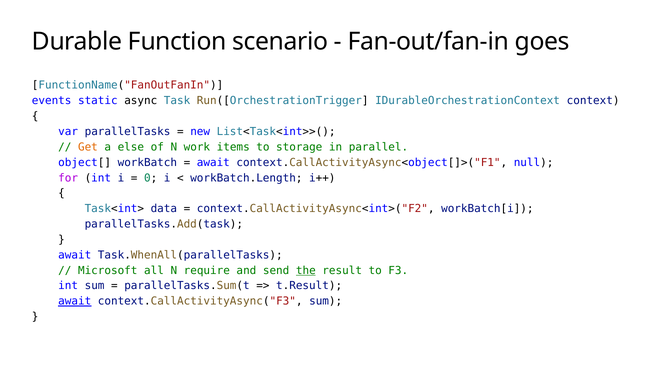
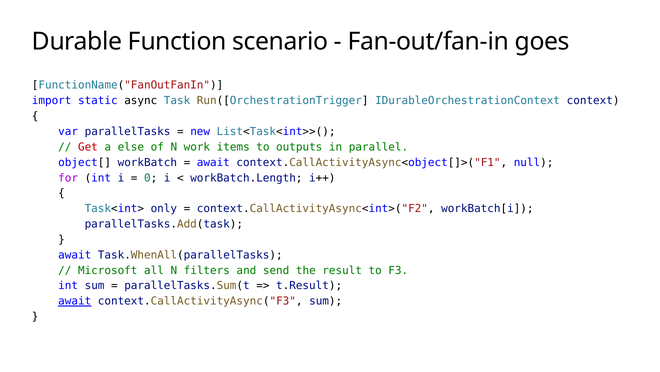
events: events -> import
Get colour: orange -> red
storage: storage -> outputs
data: data -> only
require: require -> filters
the underline: present -> none
